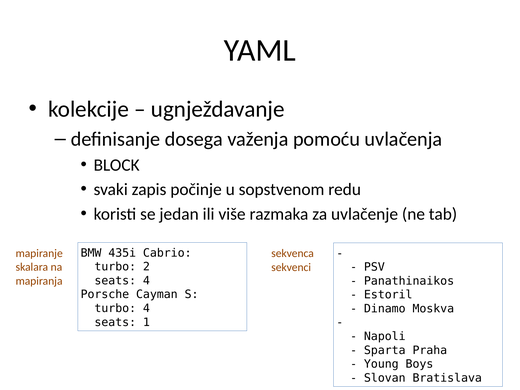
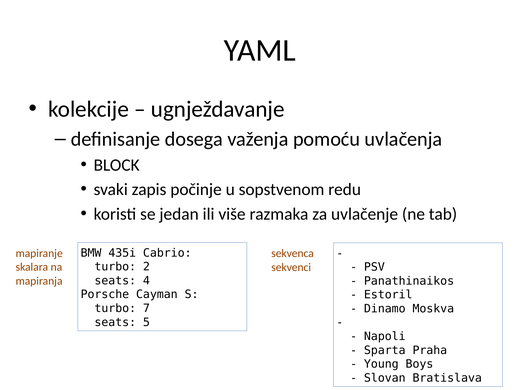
turbo 4: 4 -> 7
1: 1 -> 5
